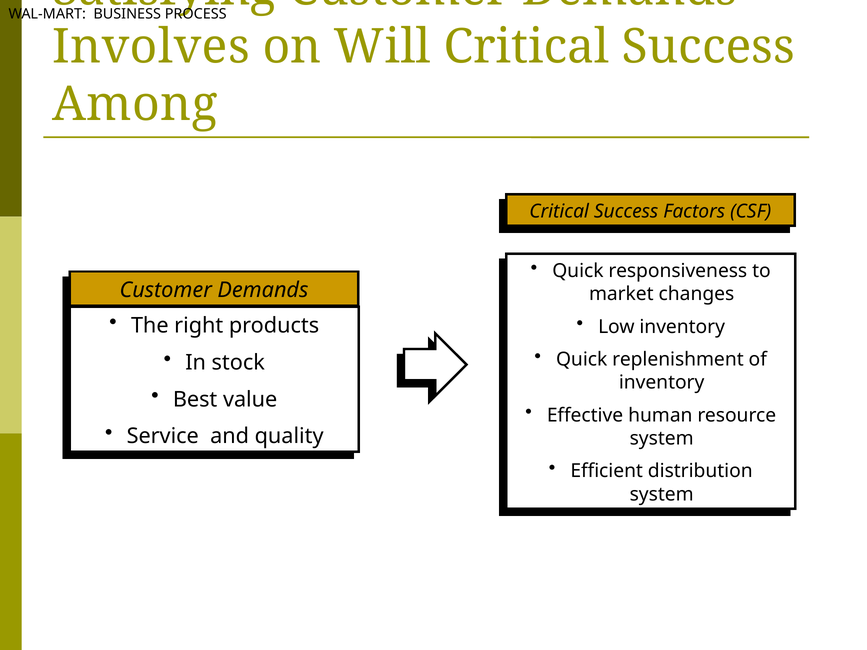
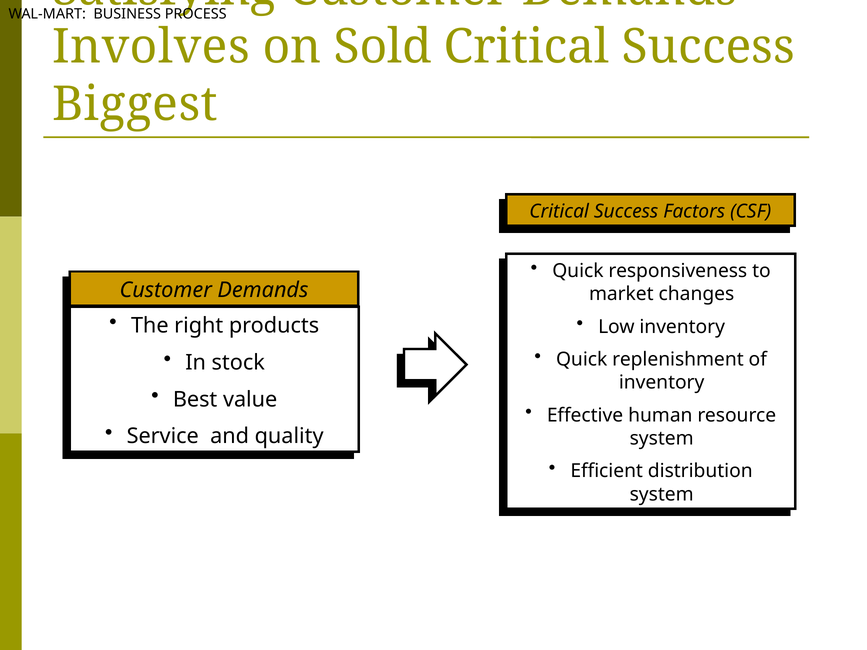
Will: Will -> Sold
Among: Among -> Biggest
